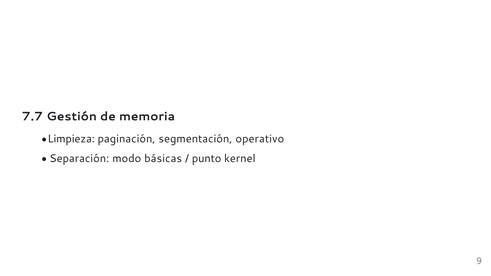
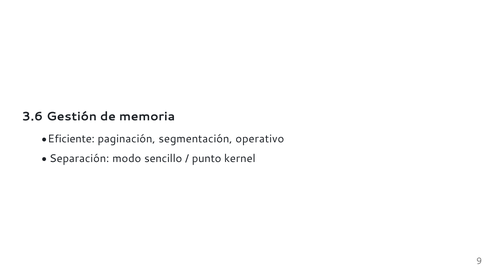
7.7: 7.7 -> 3.6
Limpieza: Limpieza -> Eficiente
básicas: básicas -> sencillo
